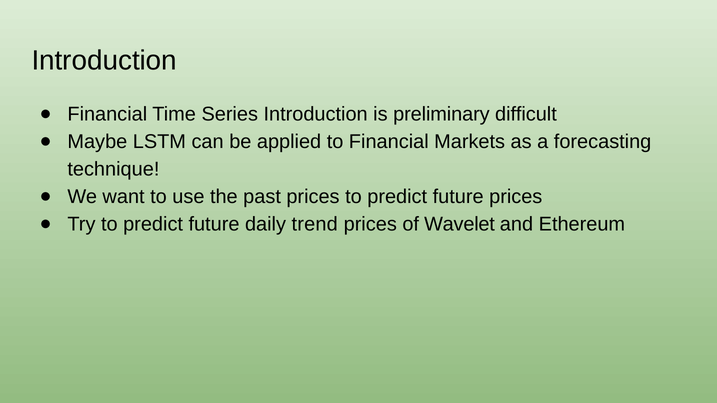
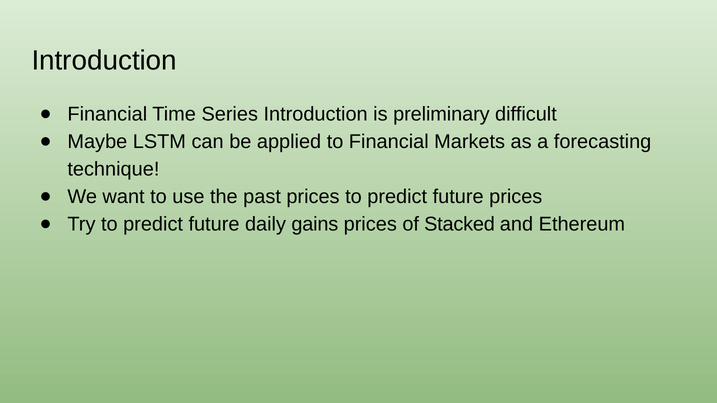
trend: trend -> gains
Wavelet: Wavelet -> Stacked
